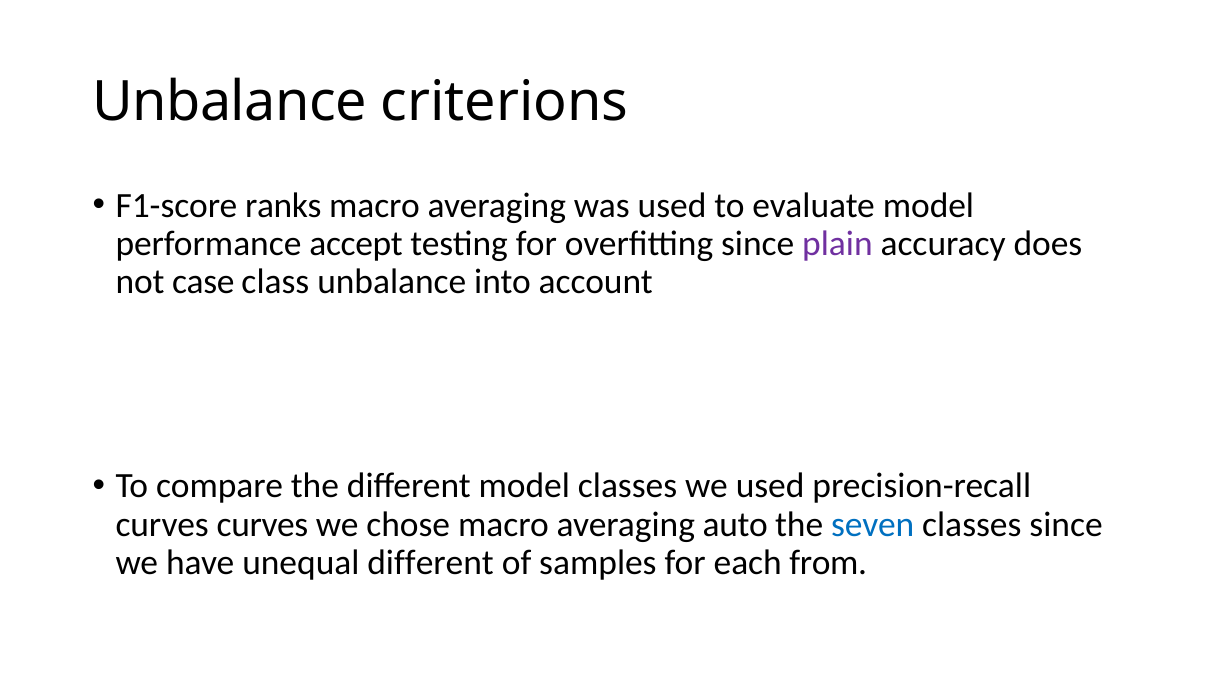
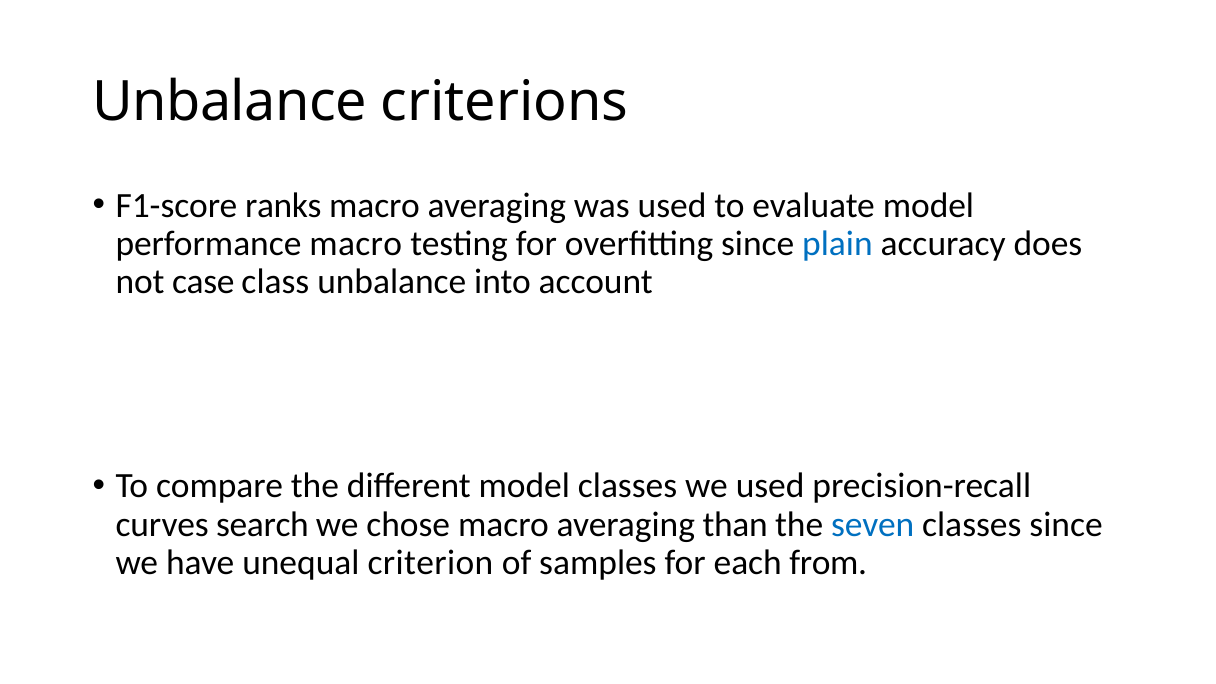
performance accept: accept -> macro
plain colour: purple -> blue
curves curves: curves -> search
auto: auto -> than
unequal different: different -> criterion
